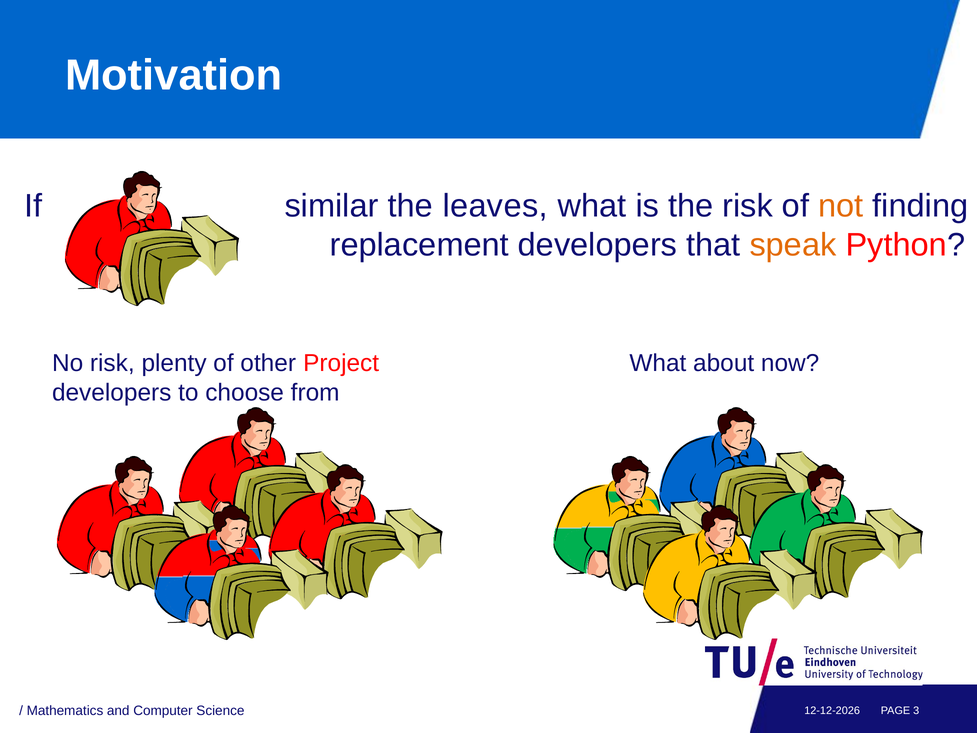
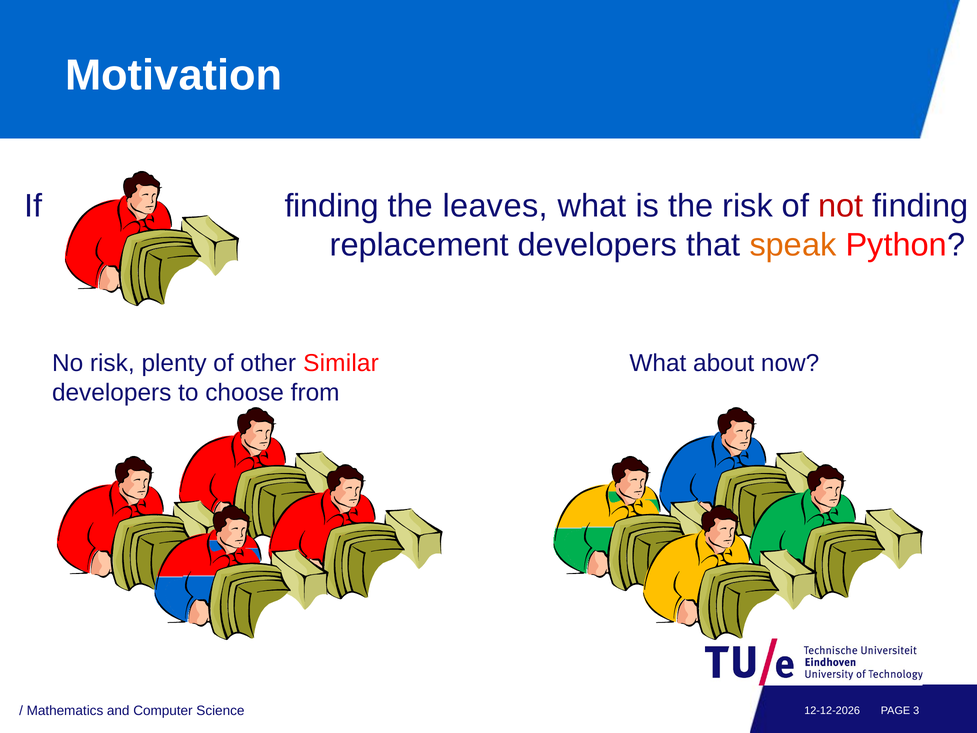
If similar: similar -> finding
not colour: orange -> red
Project: Project -> Similar
